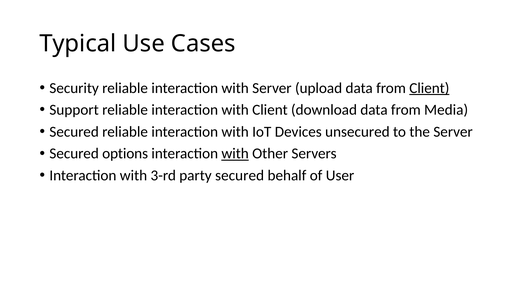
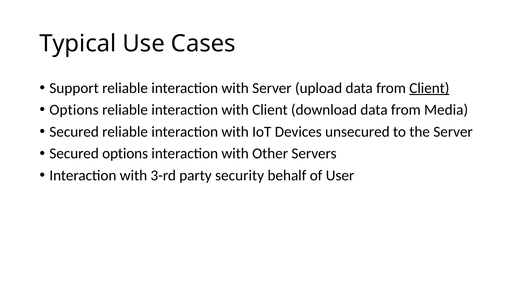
Security: Security -> Support
Support at (74, 110): Support -> Options
with at (235, 153) underline: present -> none
party secured: secured -> security
